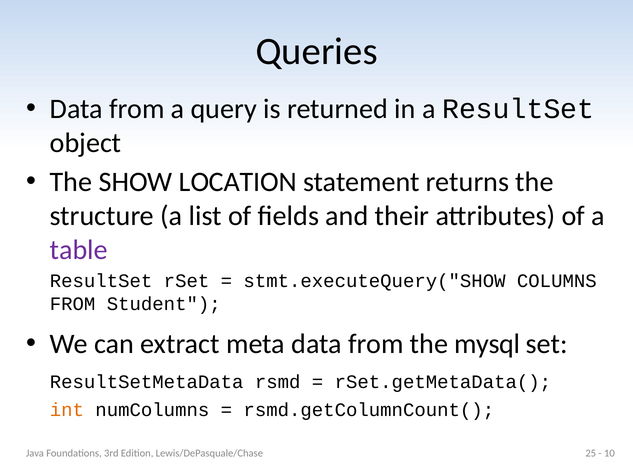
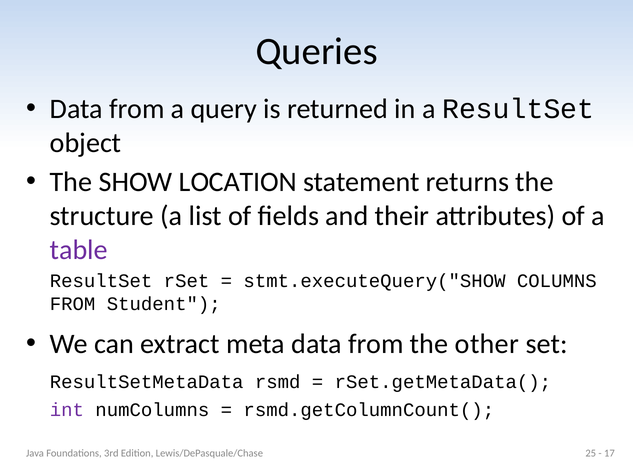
mysql: mysql -> other
int colour: orange -> purple
10: 10 -> 17
